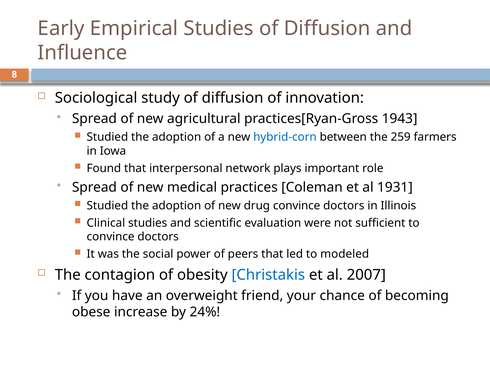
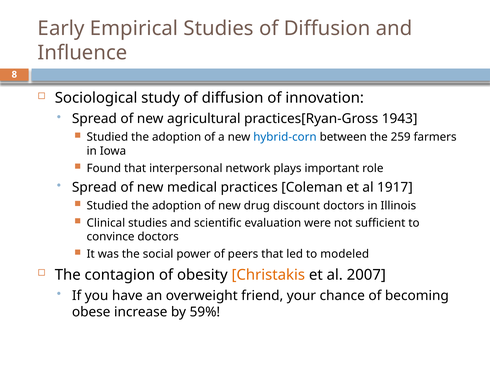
1931: 1931 -> 1917
drug convince: convince -> discount
Christakis colour: blue -> orange
24%: 24% -> 59%
